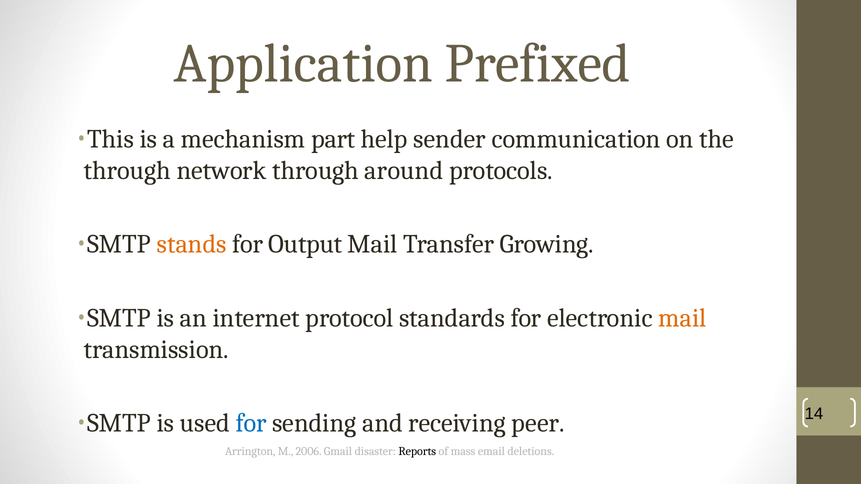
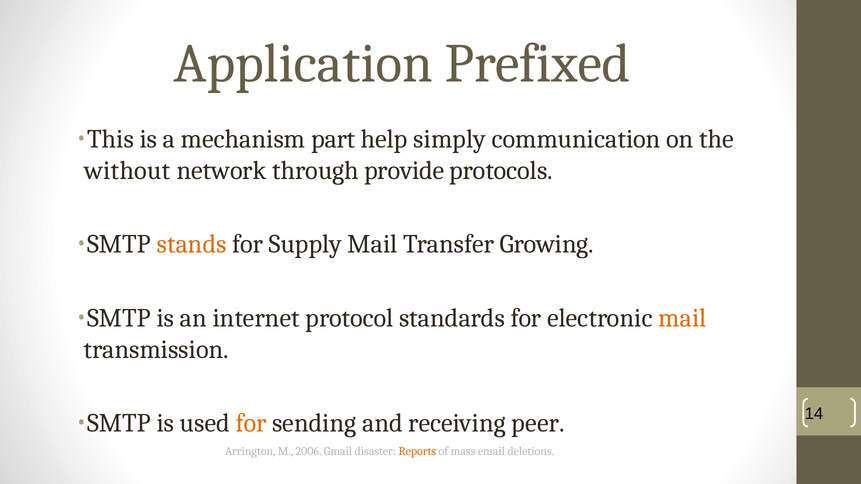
sender: sender -> simply
through at (127, 171): through -> without
around: around -> provide
Output: Output -> Supply
for at (251, 423) colour: blue -> orange
Reports colour: black -> orange
